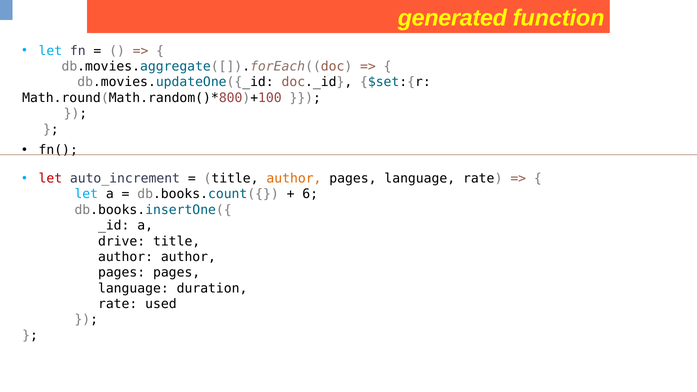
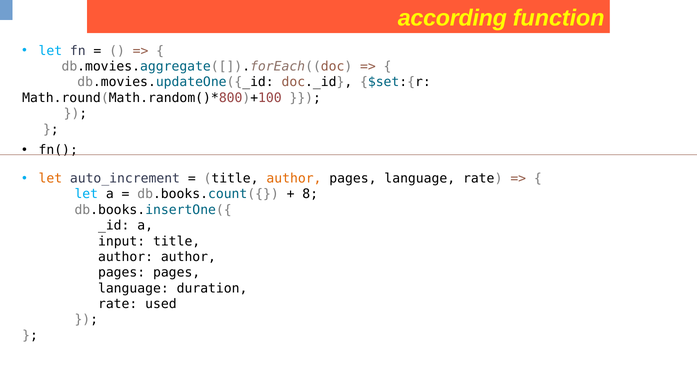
generated: generated -> according
let at (50, 179) colour: red -> orange
6: 6 -> 8
drive: drive -> input
